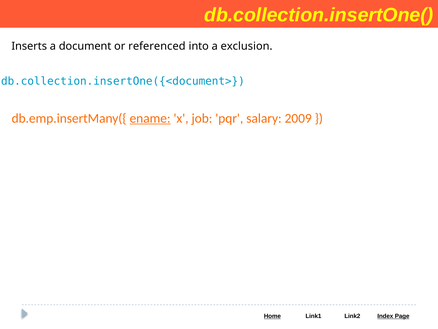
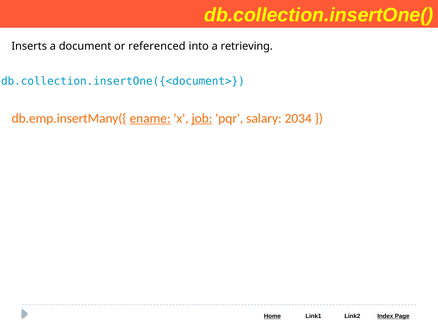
exclusion: exclusion -> retrieving
job underline: none -> present
2009: 2009 -> 2034
